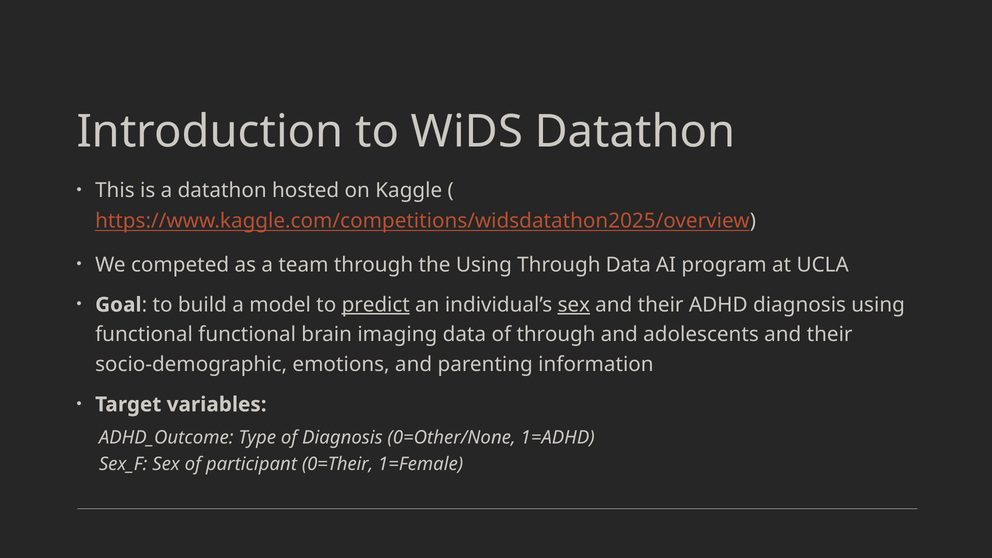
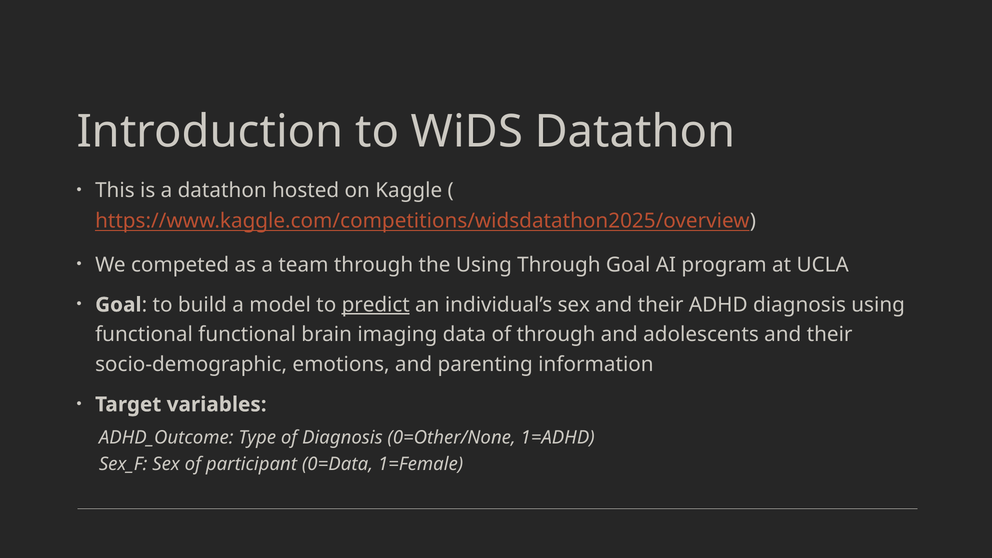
Through Data: Data -> Goal
sex at (574, 305) underline: present -> none
0=Their: 0=Their -> 0=Data
